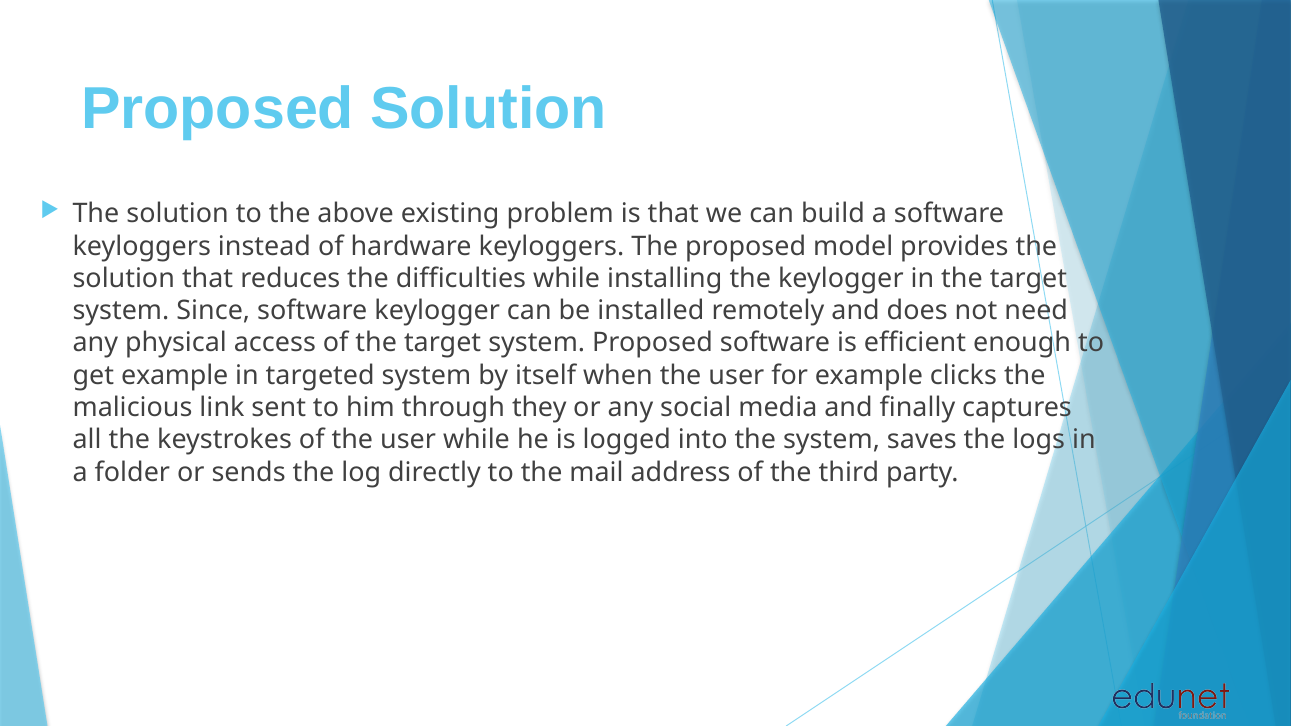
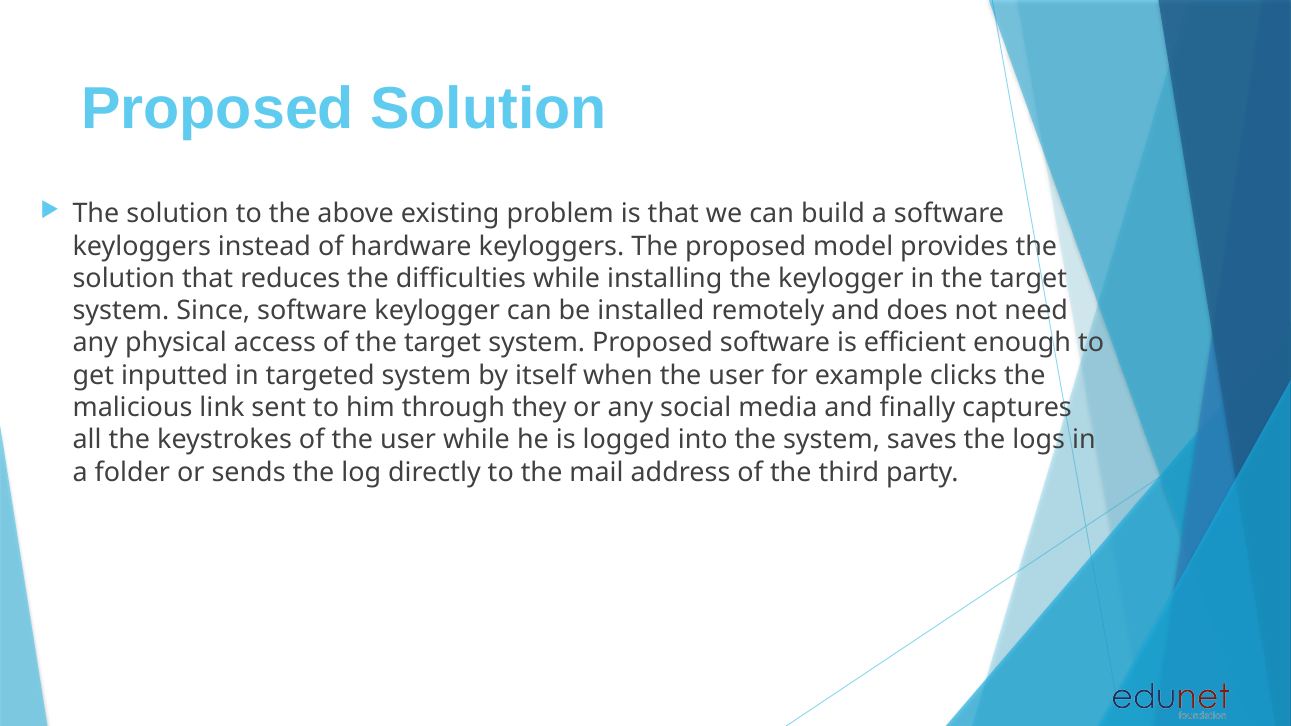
get example: example -> inputted
